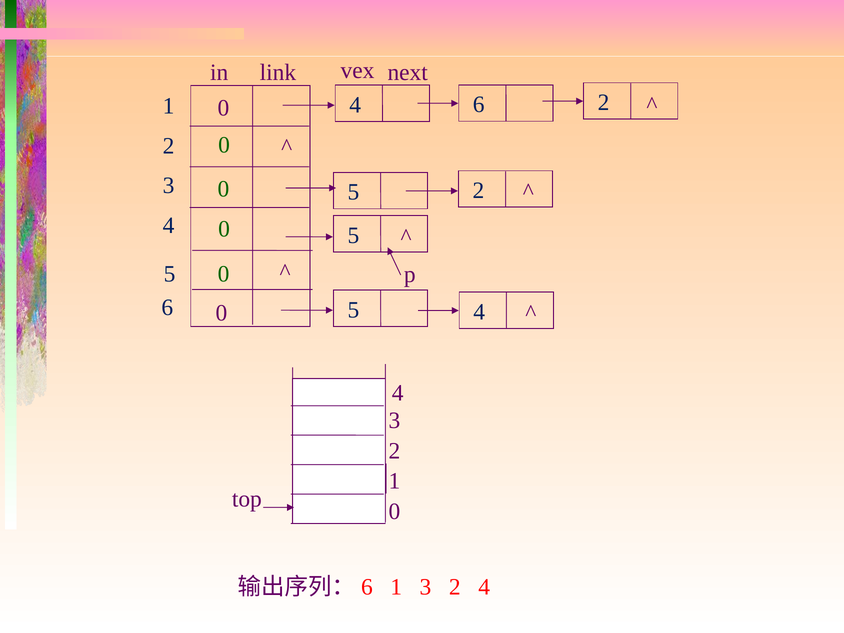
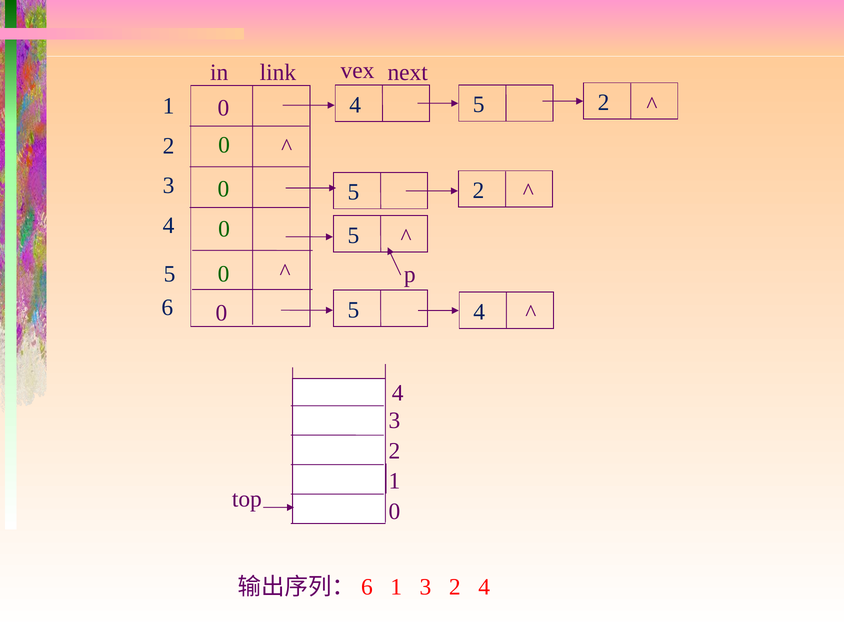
6 at (479, 105): 6 -> 5
